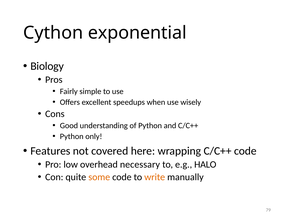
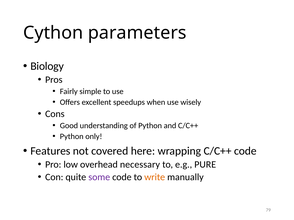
exponential: exponential -> parameters
HALO: HALO -> PURE
some colour: orange -> purple
